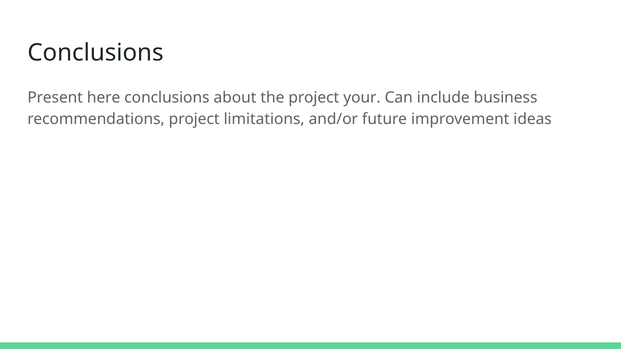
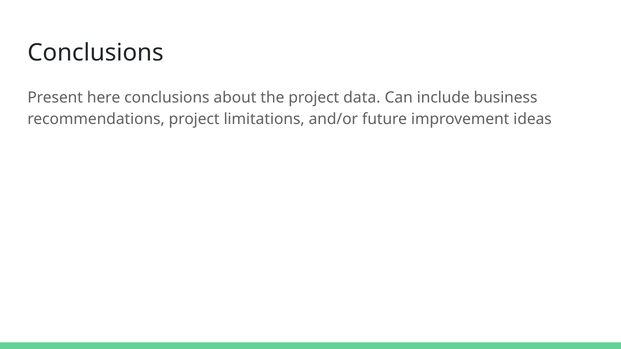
your: your -> data
